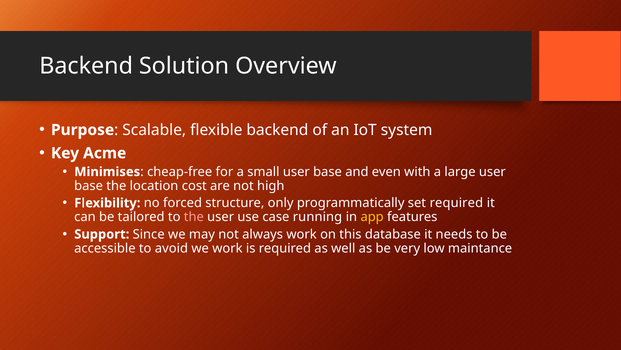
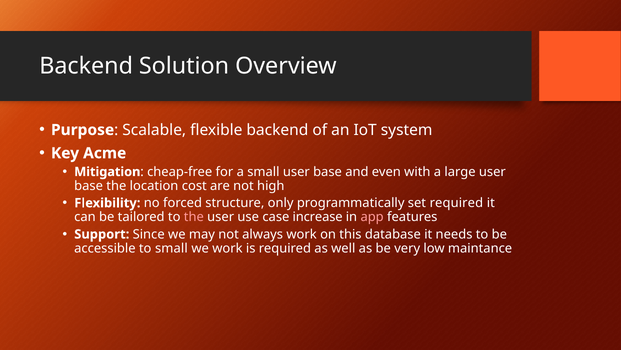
Minimises: Minimises -> Mitigation
running: running -> increase
app colour: yellow -> pink
to avoid: avoid -> small
